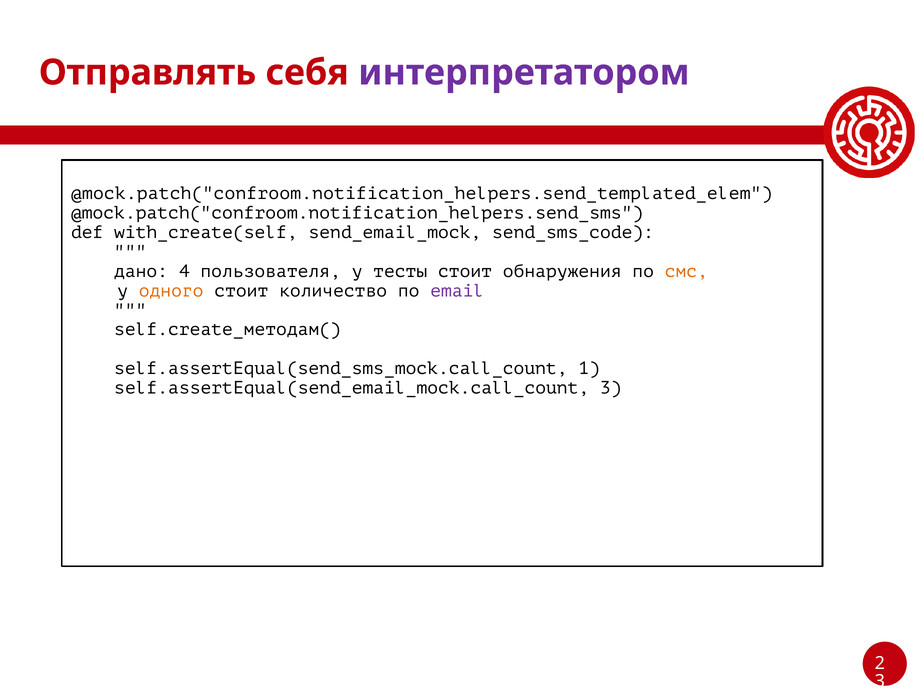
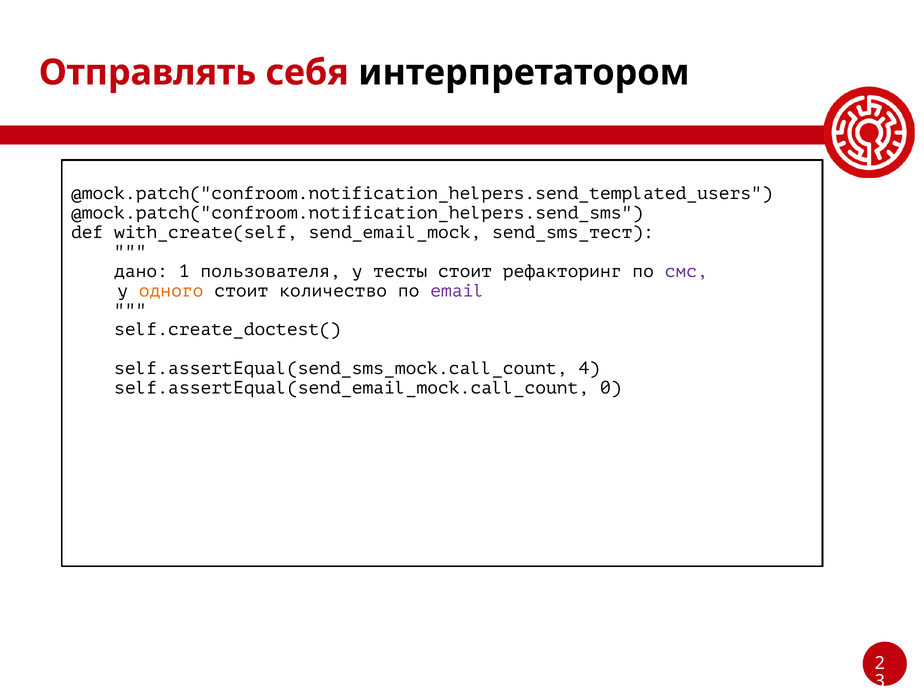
интерпретатором colour: purple -> black
@mock.patch("confroom.notification_helpers.send_templated_elem: @mock.patch("confroom.notification_helpers.send_templated_elem -> @mock.patch("confroom.notification_helpers.send_templated_users
send_sms_code: send_sms_code -> send_sms_тест
4: 4 -> 1
обнаружения: обнаружения -> рефакторинг
смс colour: orange -> purple
self.create_методам(: self.create_методам( -> self.create_doctest(
1: 1 -> 4
self.assertEqual(send_email_mock.call_count 3: 3 -> 0
